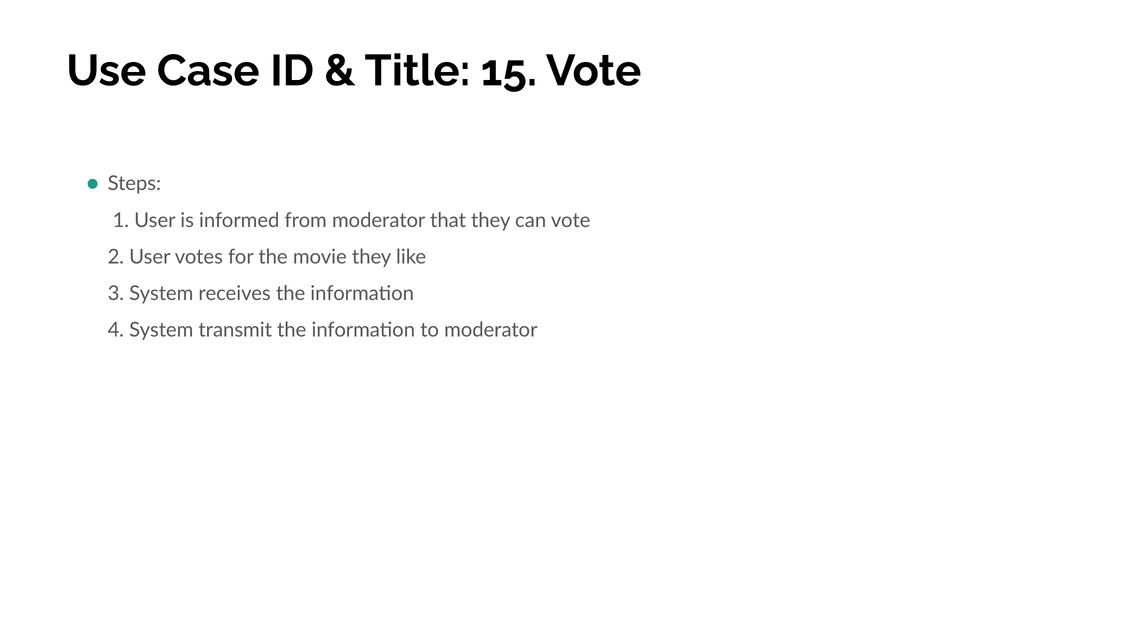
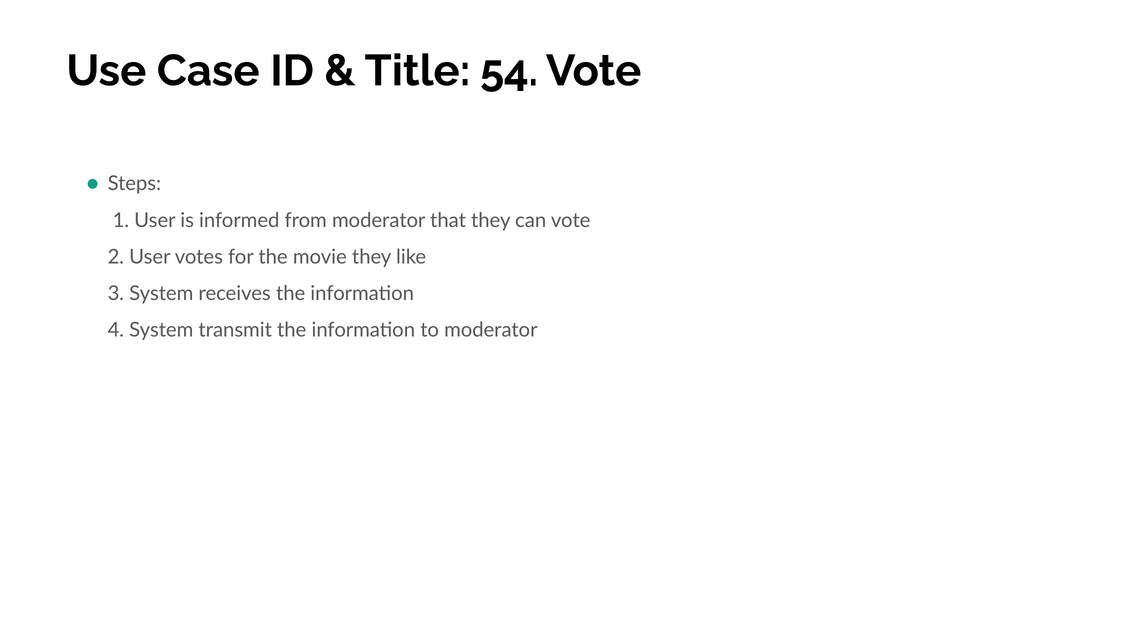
15: 15 -> 54
